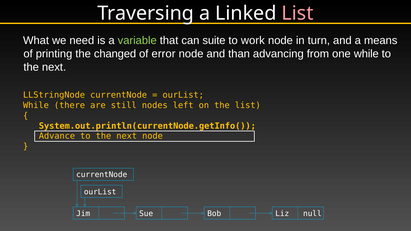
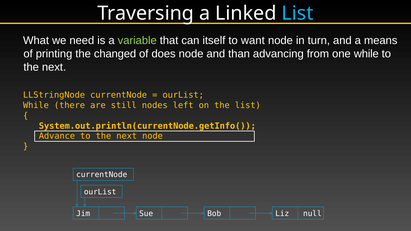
List at (298, 13) colour: pink -> light blue
suite: suite -> itself
work: work -> want
error: error -> does
